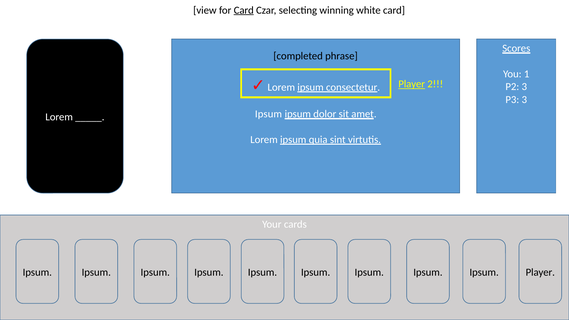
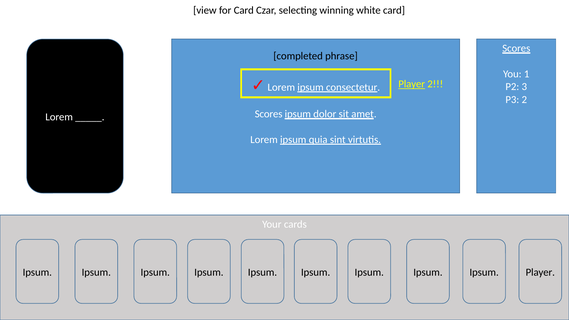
Card at (244, 10) underline: present -> none
P3 3: 3 -> 2
Ipsum at (268, 114): Ipsum -> Scores
